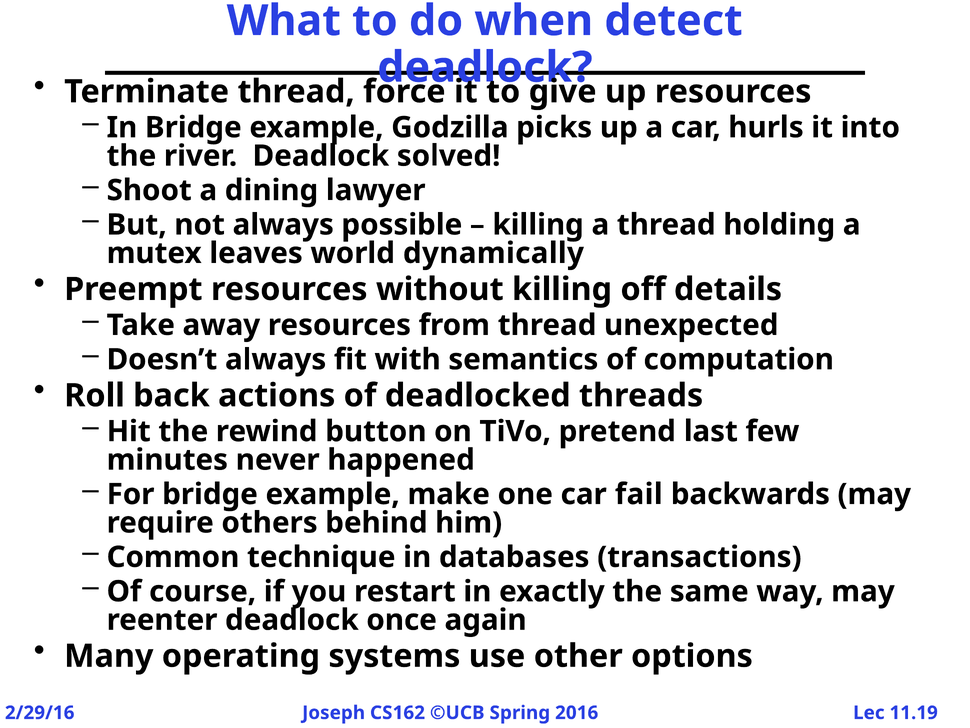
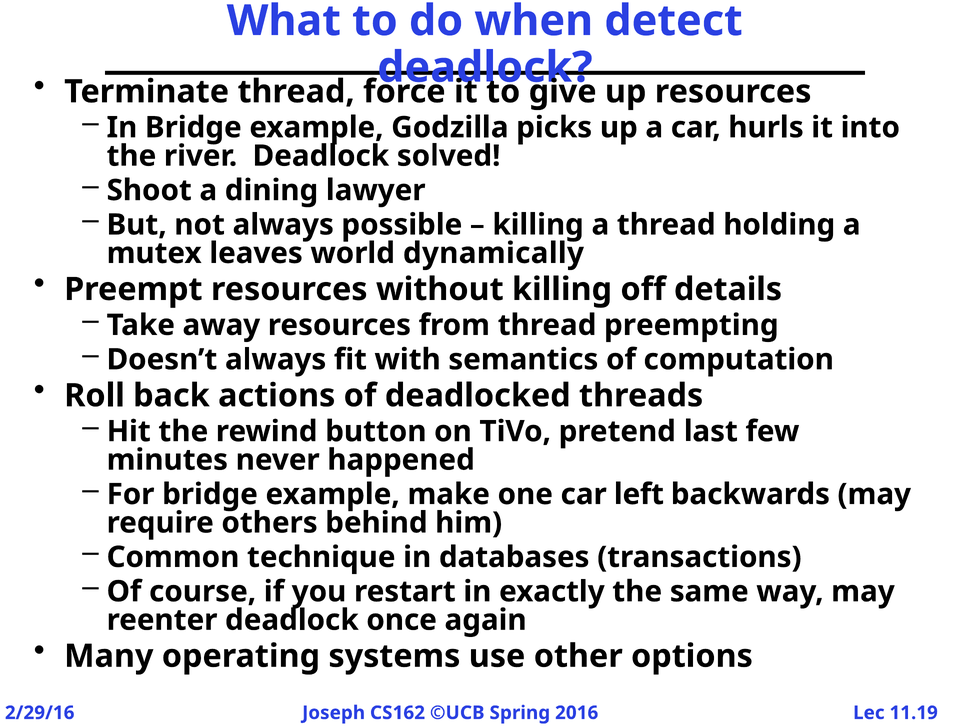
unexpected: unexpected -> preempting
fail: fail -> left
